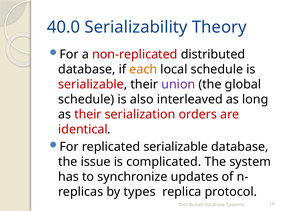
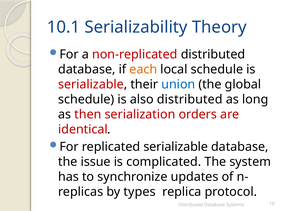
40.0: 40.0 -> 10.1
union colour: purple -> blue
also interleaved: interleaved -> distributed
as their: their -> then
